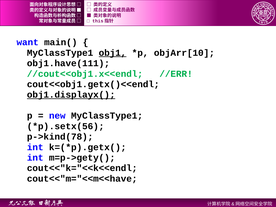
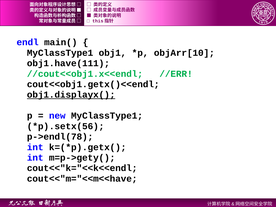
want: want -> endl
obj1 underline: present -> none
p->kind(78: p->kind(78 -> p->endl(78
